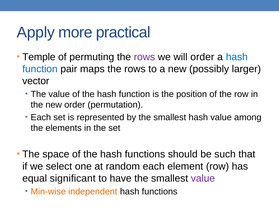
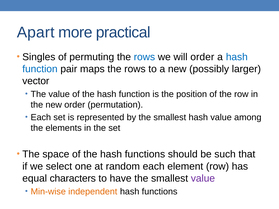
Apply: Apply -> Apart
Temple: Temple -> Singles
rows at (144, 57) colour: purple -> blue
significant: significant -> characters
